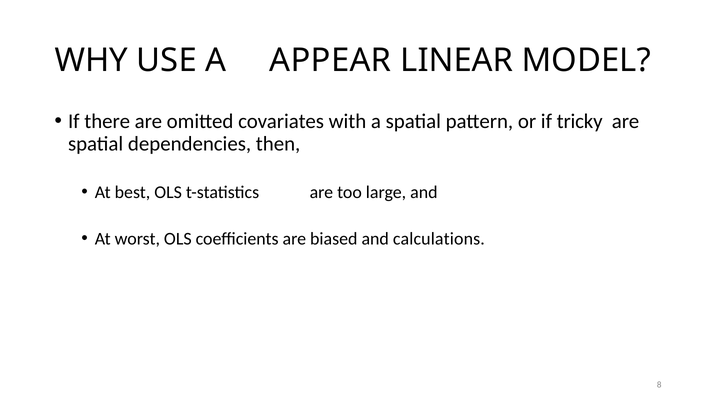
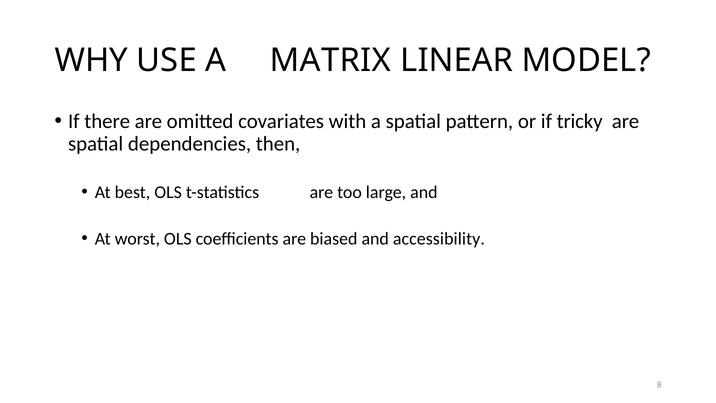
APPEAR: APPEAR -> MATRIX
calculations: calculations -> accessibility
